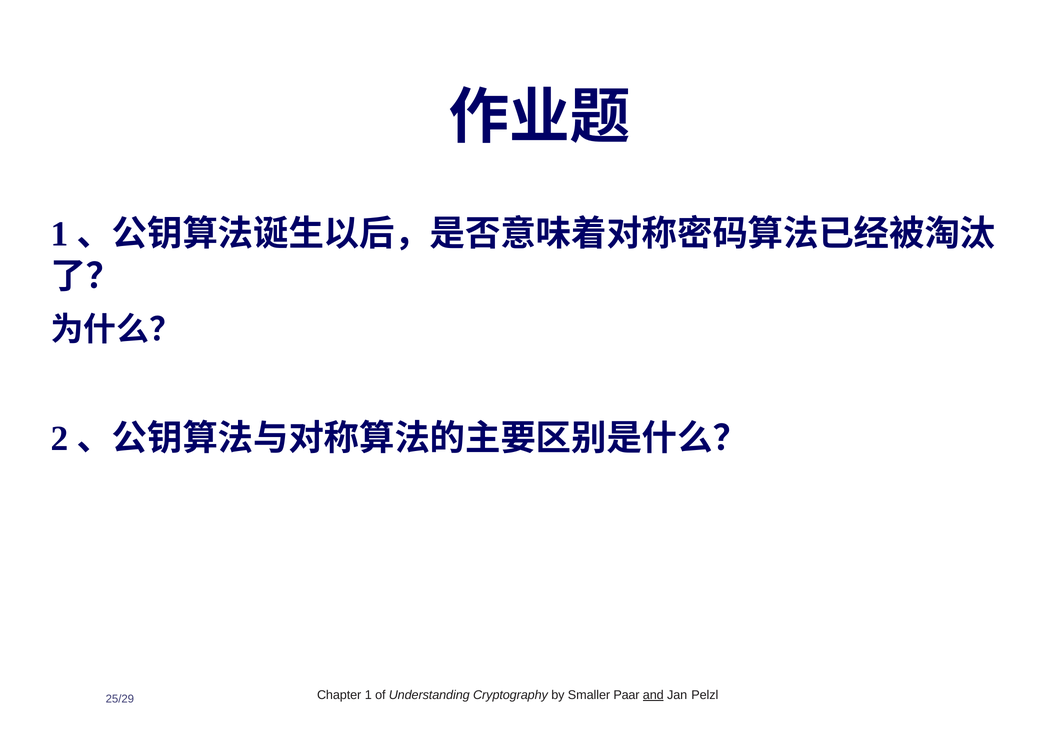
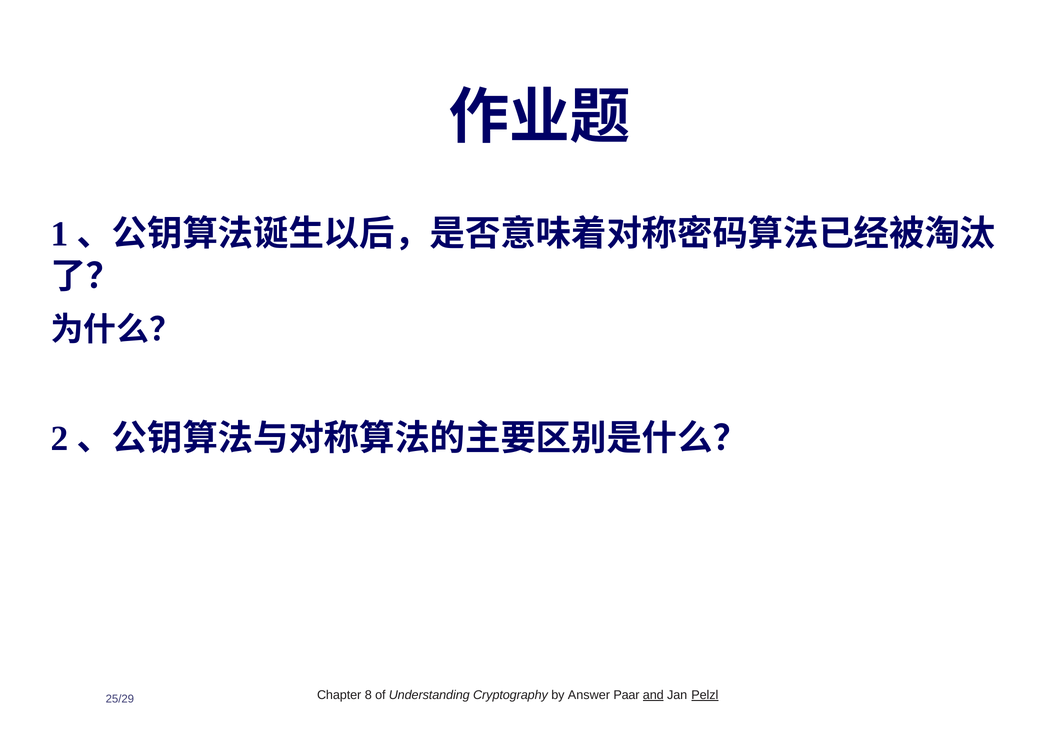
Chapter 1: 1 -> 8
Smaller: Smaller -> Answer
Pelzl underline: none -> present
